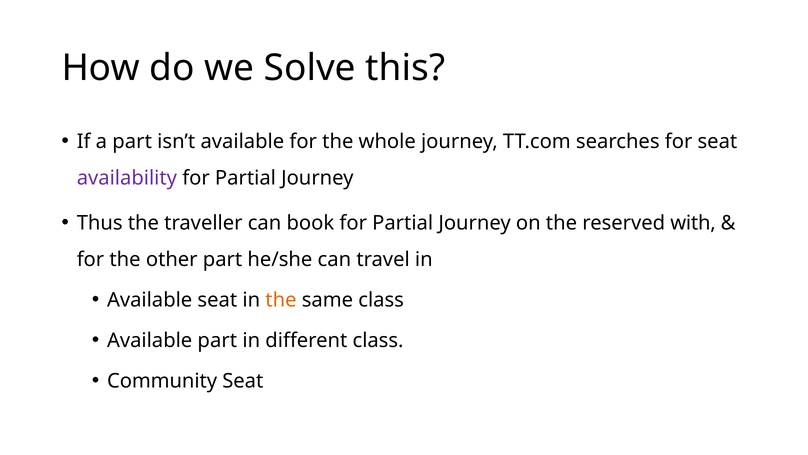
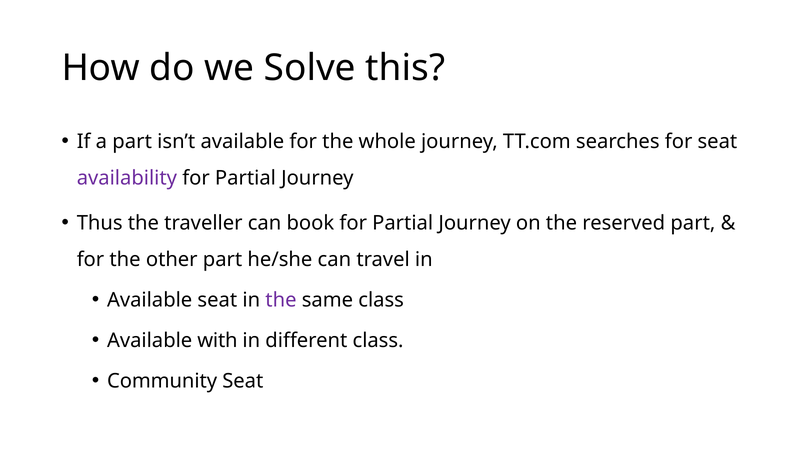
reserved with: with -> part
the at (281, 300) colour: orange -> purple
Available part: part -> with
